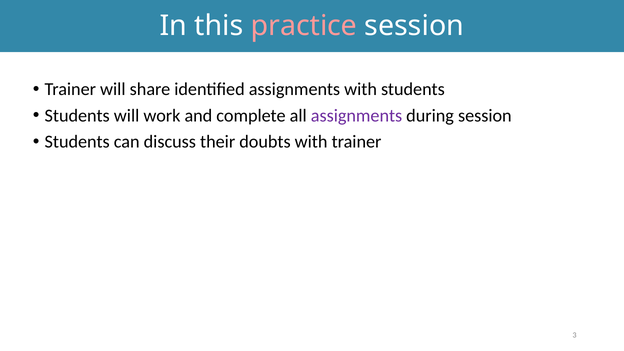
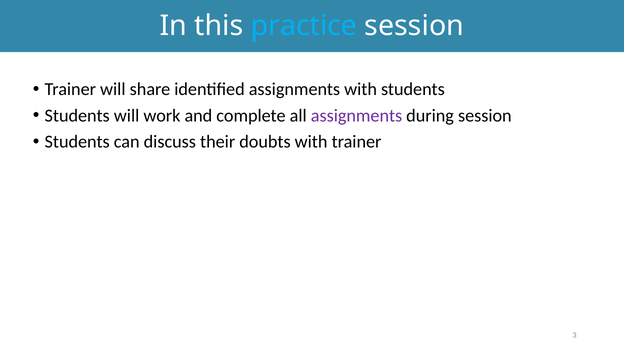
practice colour: pink -> light blue
